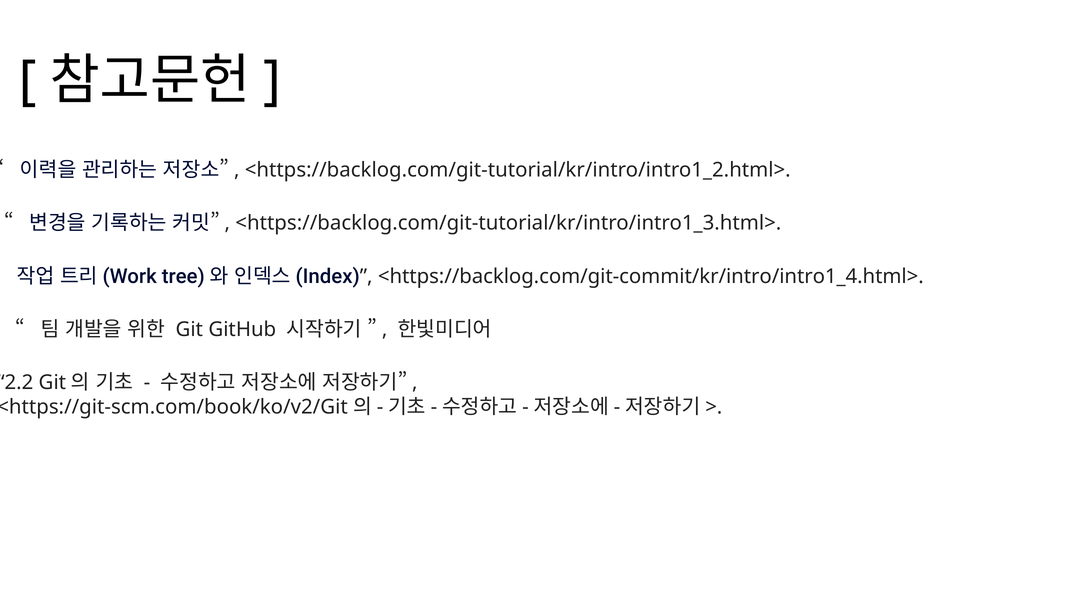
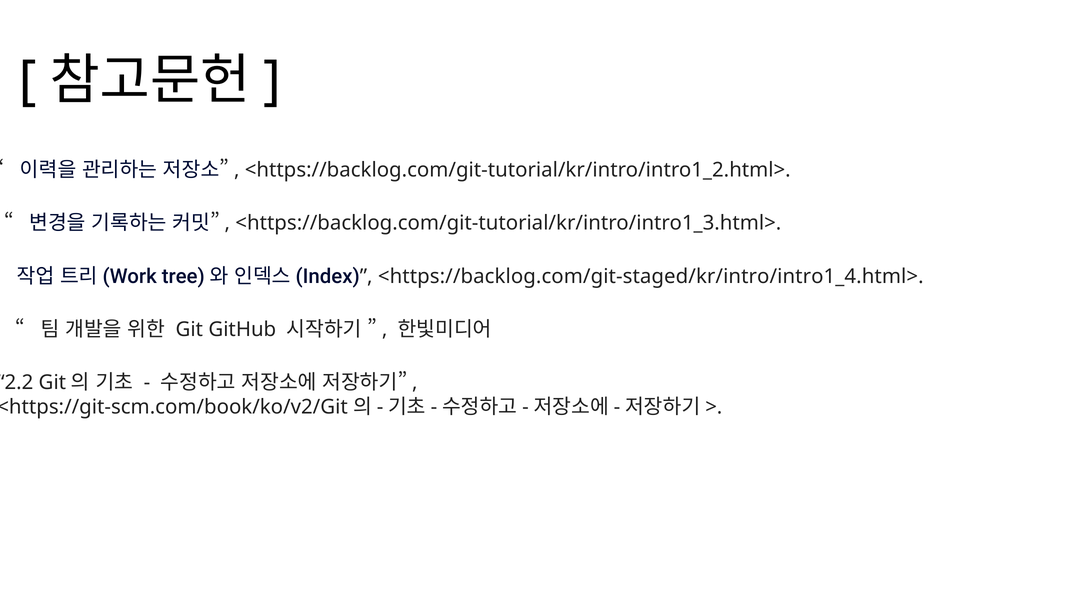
<https://backlog.com/git-commit/kr/intro/intro1_4.html>: <https://backlog.com/git-commit/kr/intro/intro1_4.html> -> <https://backlog.com/git-staged/kr/intro/intro1_4.html>
